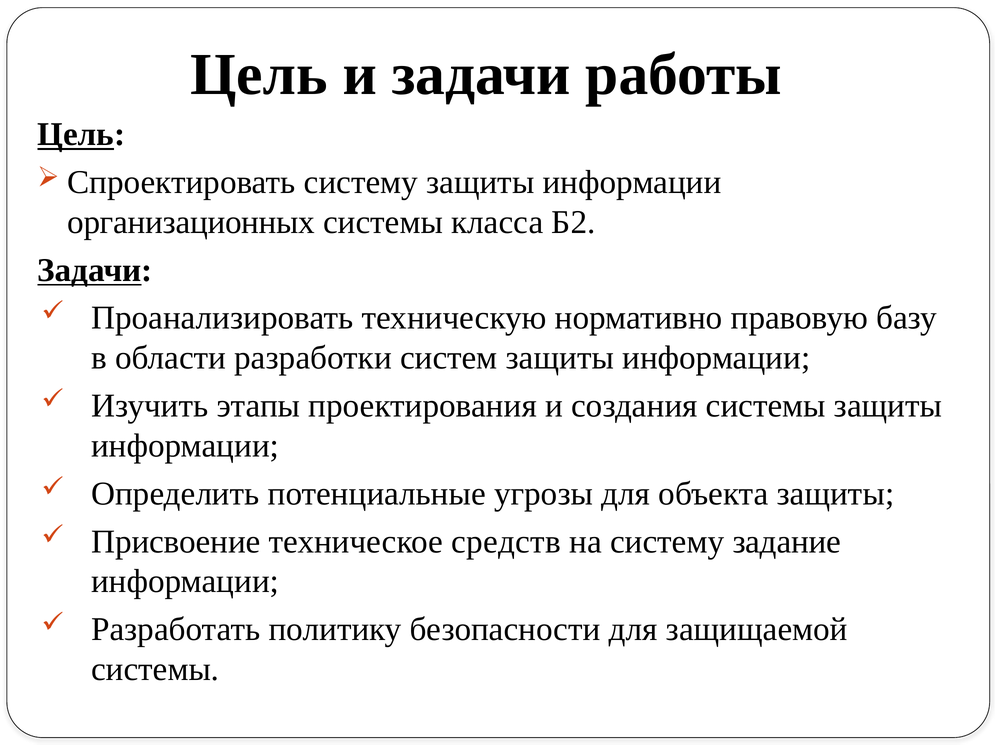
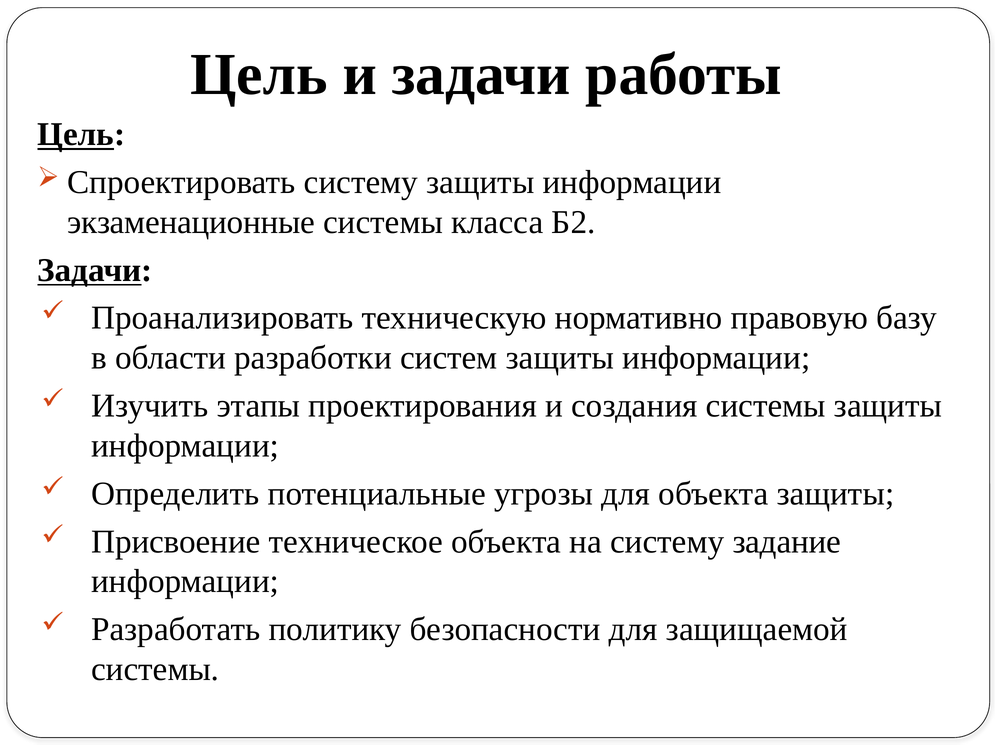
организационных: организационных -> экзаменационные
техническое средств: средств -> объекта
